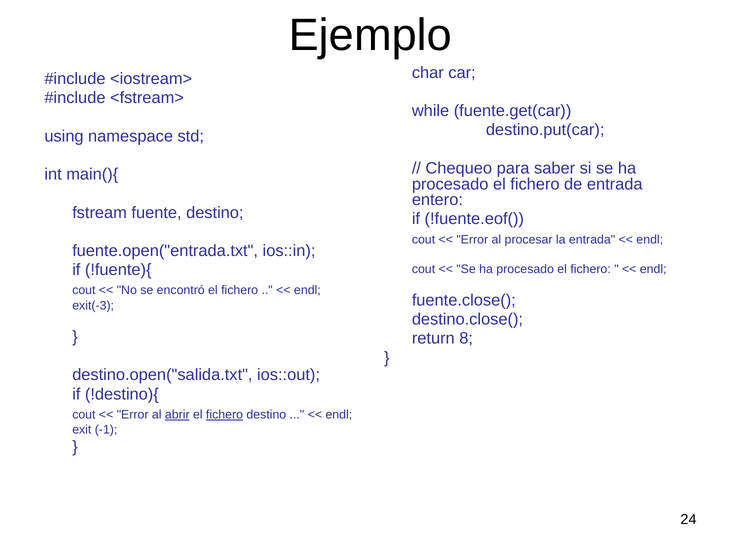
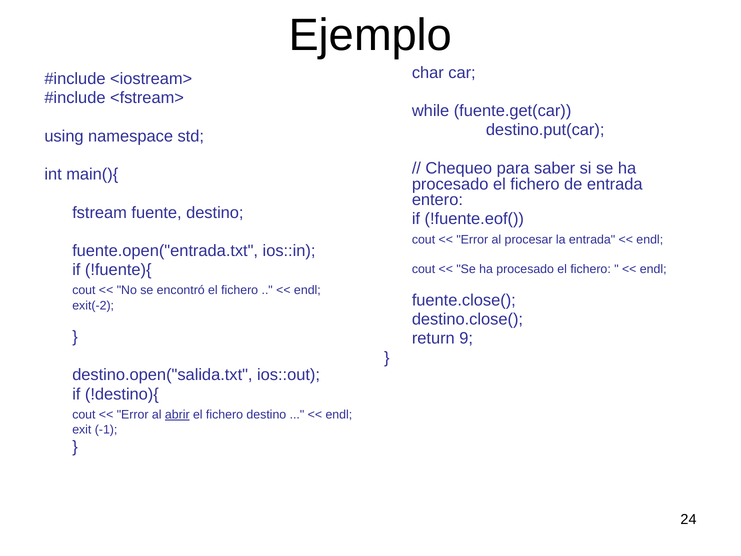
exit(-3: exit(-3 -> exit(-2
8: 8 -> 9
fichero at (225, 414) underline: present -> none
